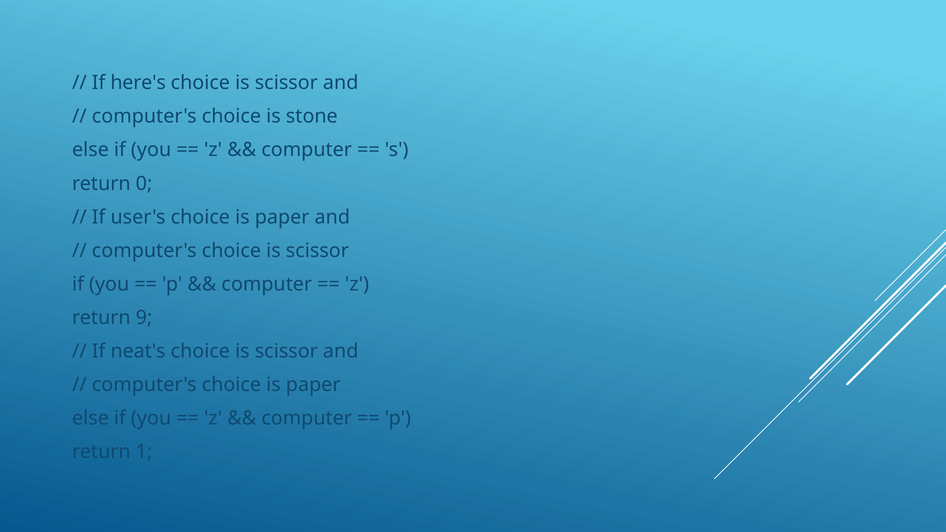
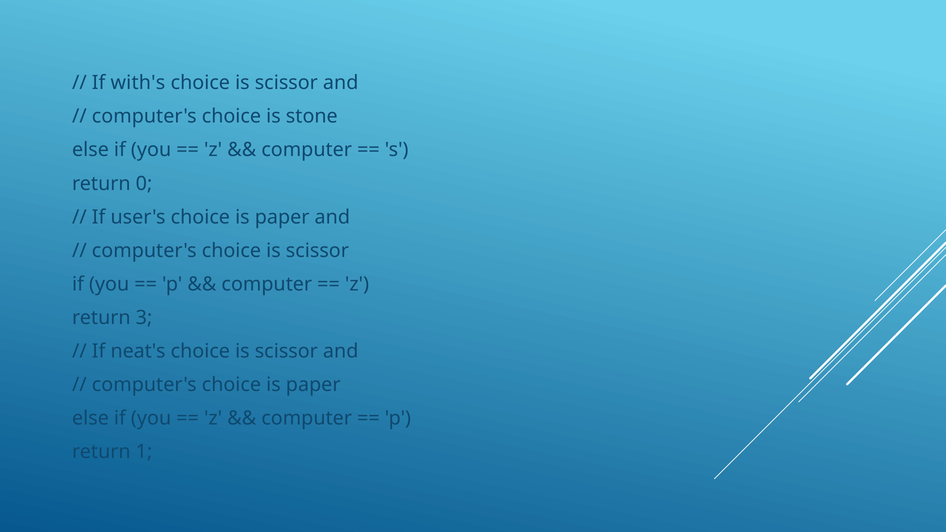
here's: here's -> with's
9: 9 -> 3
